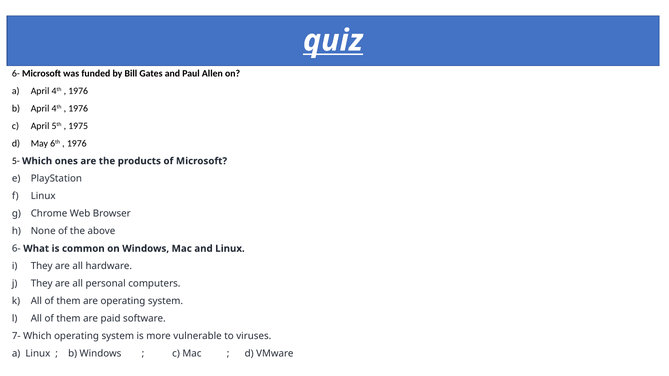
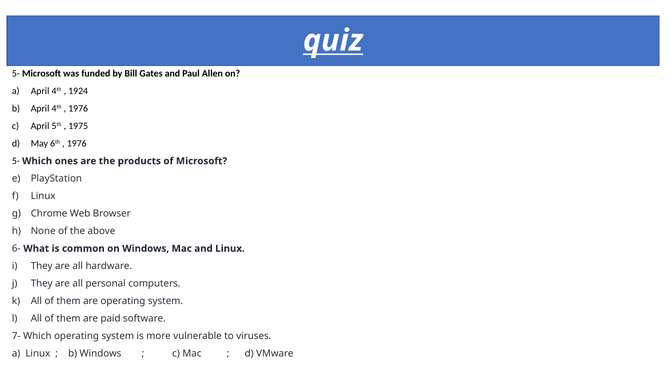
6- at (16, 74): 6- -> 5-
1976 at (78, 91): 1976 -> 1924
